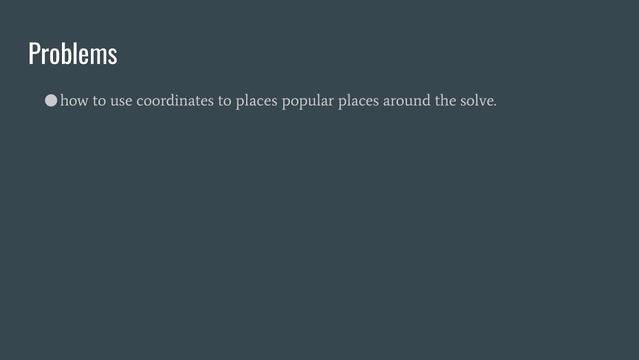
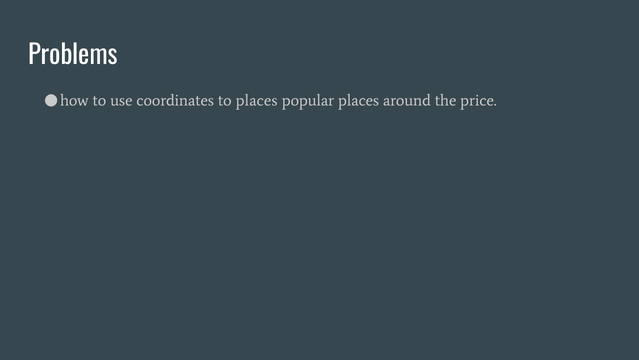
solve: solve -> price
